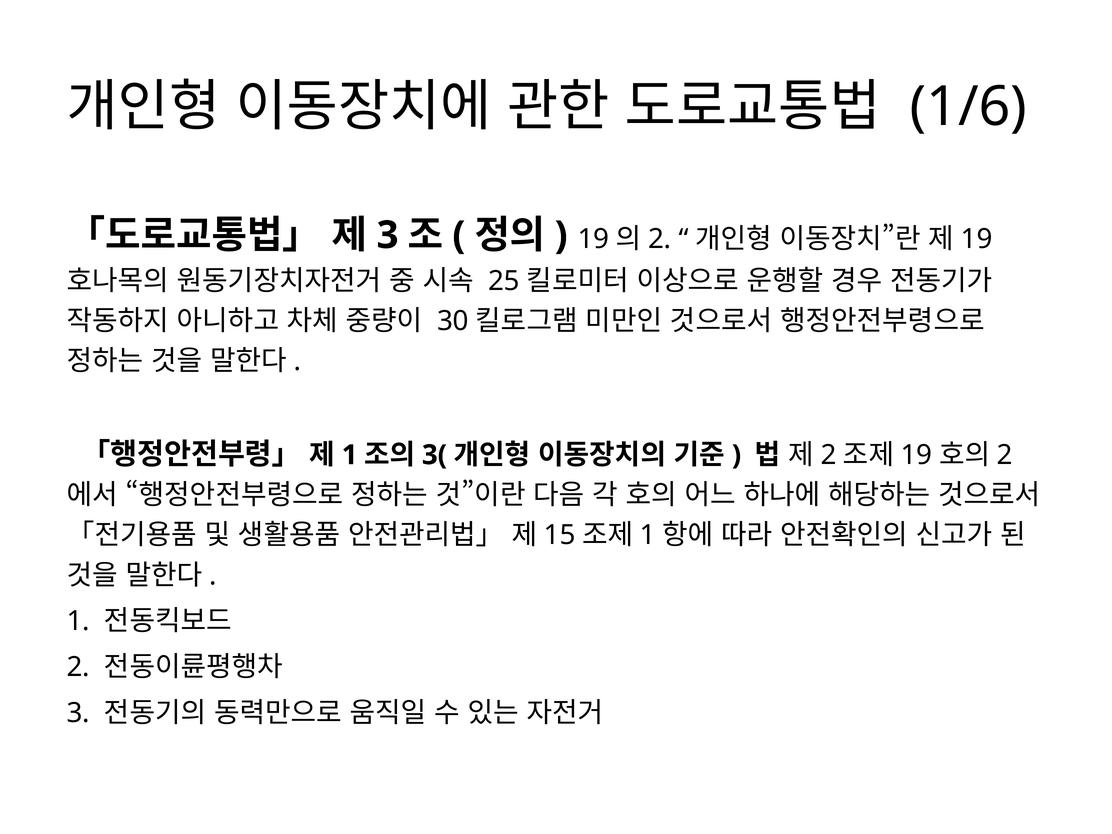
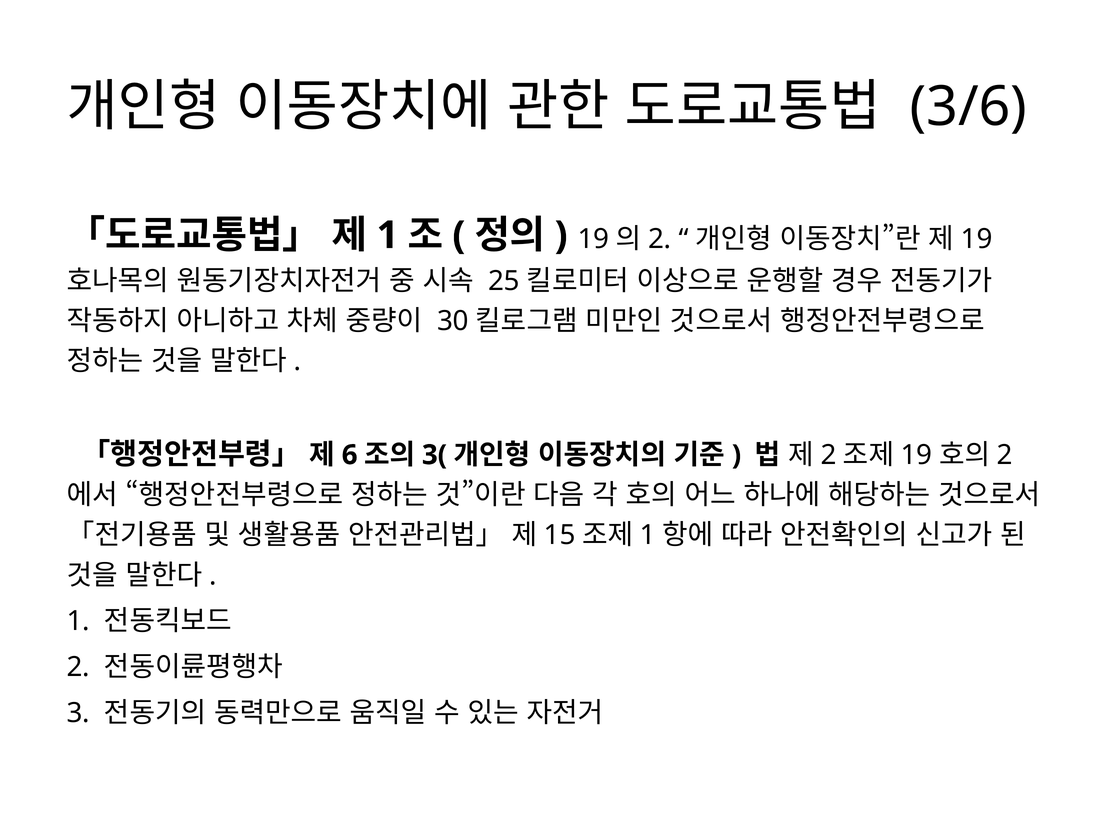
1/6: 1/6 -> 3/6
3 at (388, 235): 3 -> 1
1 at (350, 455): 1 -> 6
